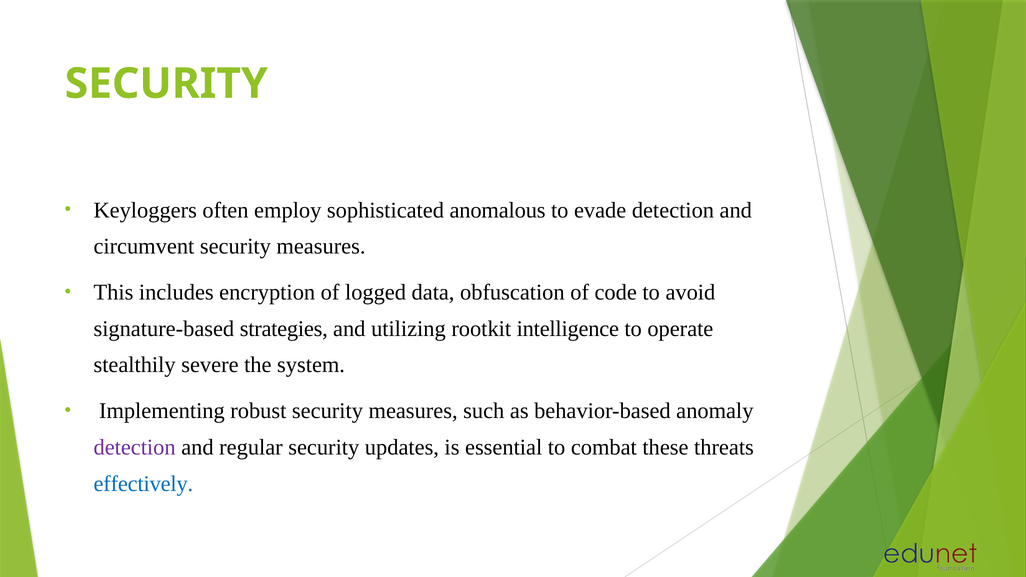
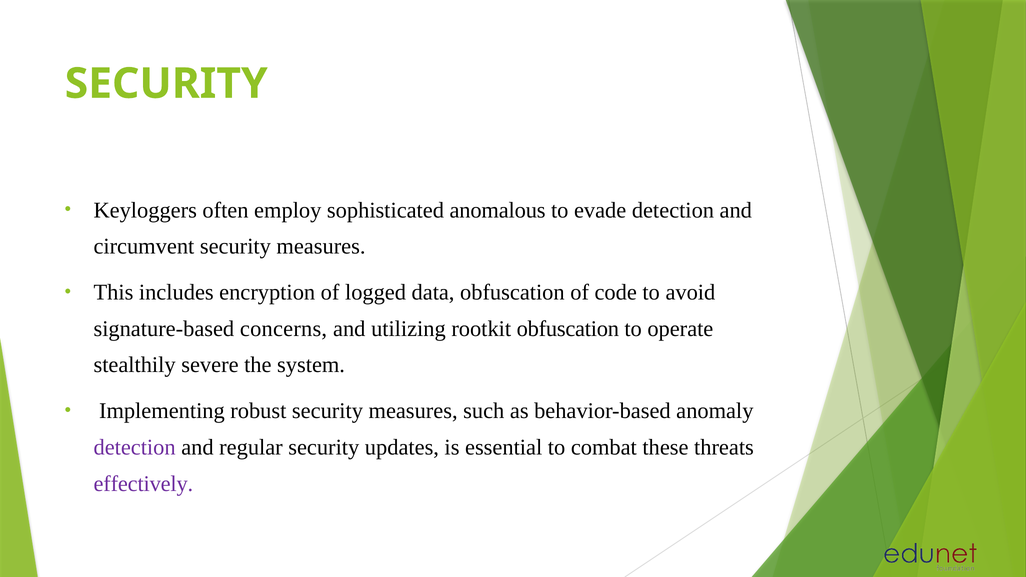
strategies: strategies -> concerns
rootkit intelligence: intelligence -> obfuscation
effectively colour: blue -> purple
